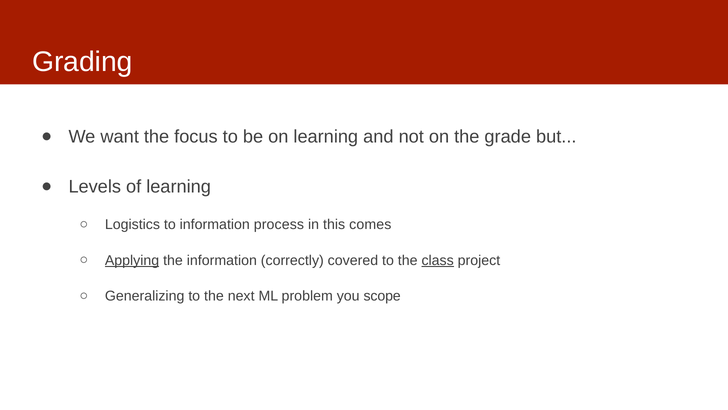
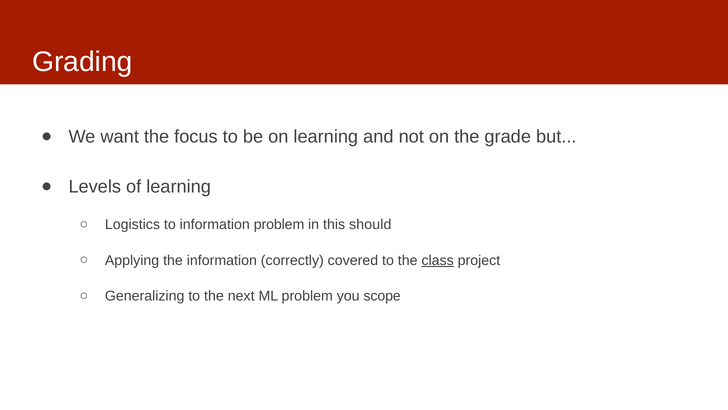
information process: process -> problem
comes: comes -> should
Applying underline: present -> none
